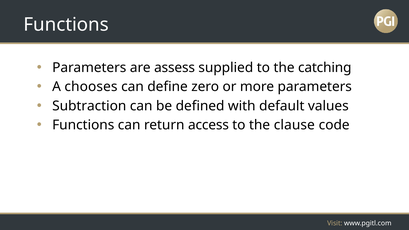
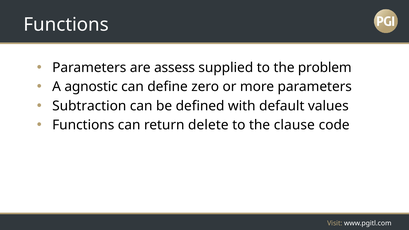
catching: catching -> problem
chooses: chooses -> agnostic
access: access -> delete
